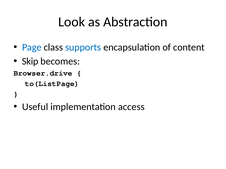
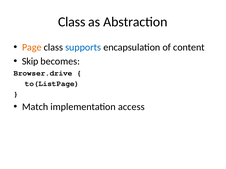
Look at (72, 22): Look -> Class
Page colour: blue -> orange
Useful: Useful -> Match
